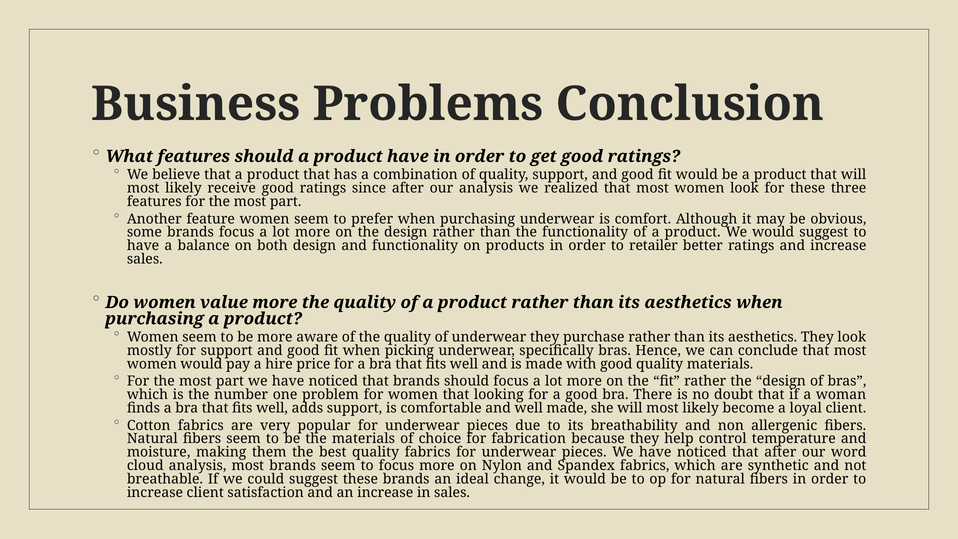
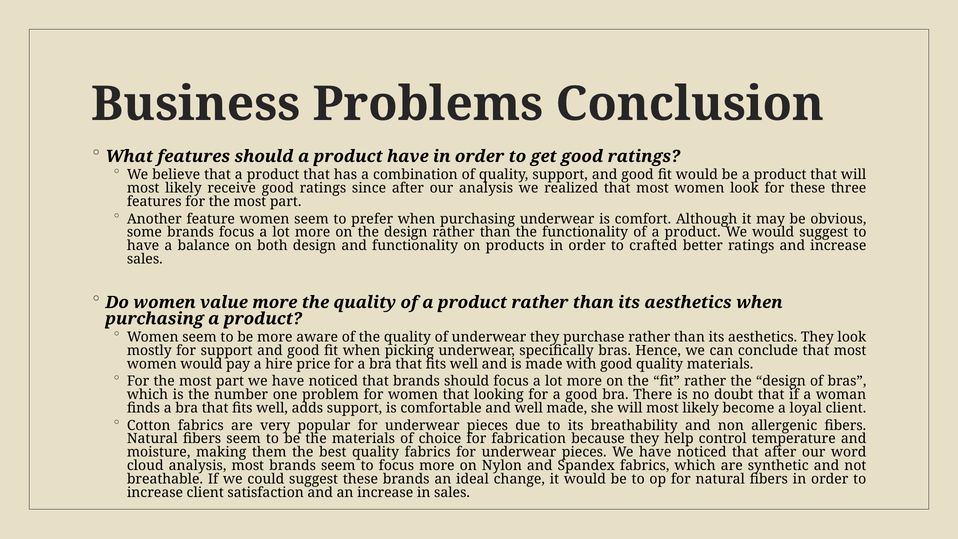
retailer: retailer -> crafted
